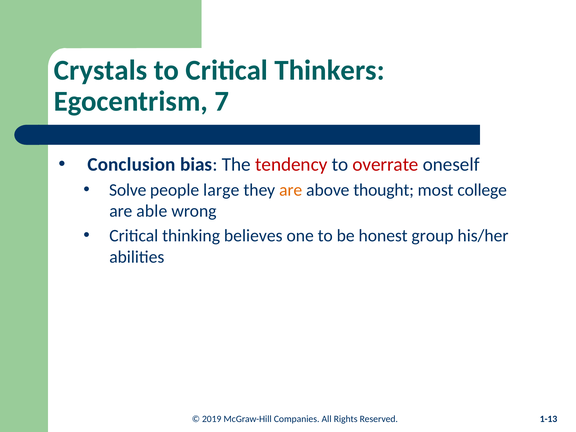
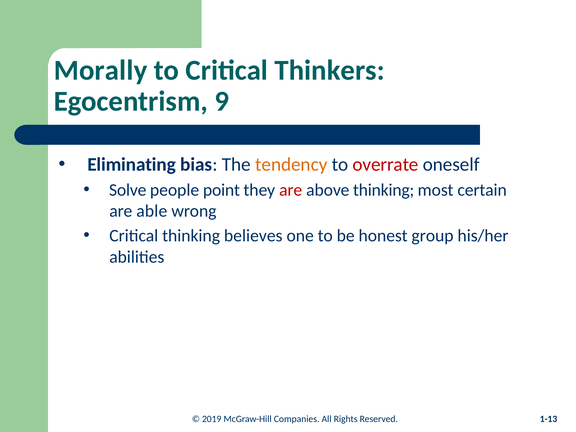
Crystals: Crystals -> Morally
7: 7 -> 9
Conclusion: Conclusion -> Eliminating
tendency colour: red -> orange
large: large -> point
are at (291, 190) colour: orange -> red
above thought: thought -> thinking
college: college -> certain
